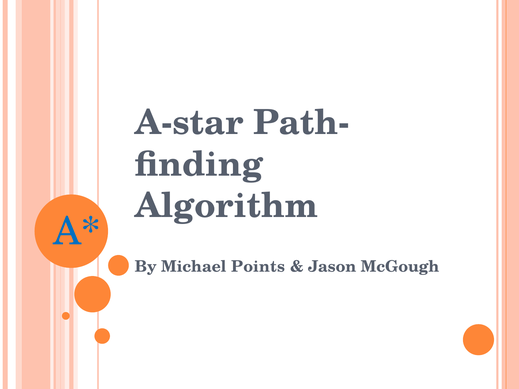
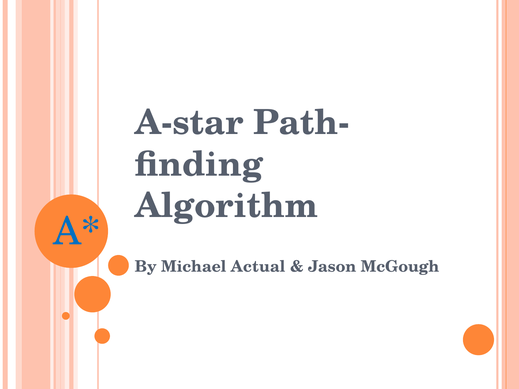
Points: Points -> Actual
